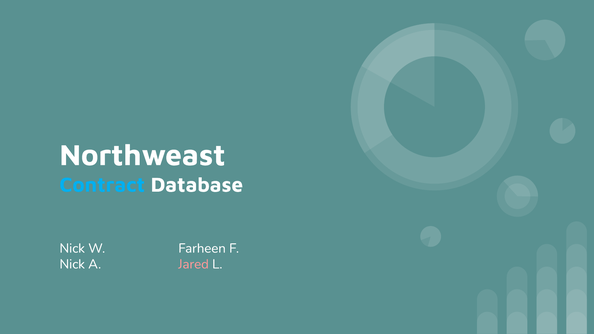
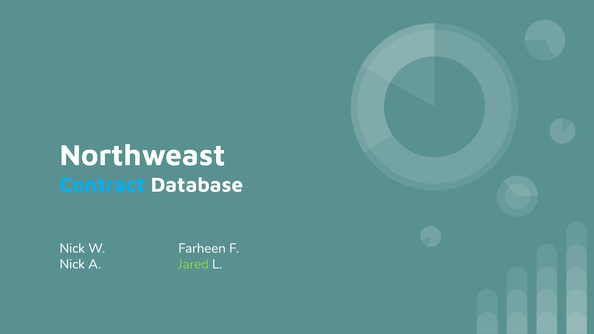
Jared colour: pink -> light green
